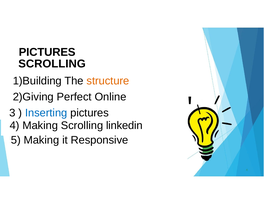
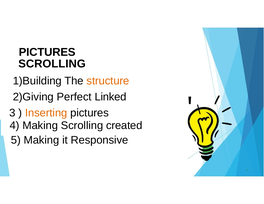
Online: Online -> Linked
Inserting colour: blue -> orange
linkedin: linkedin -> created
